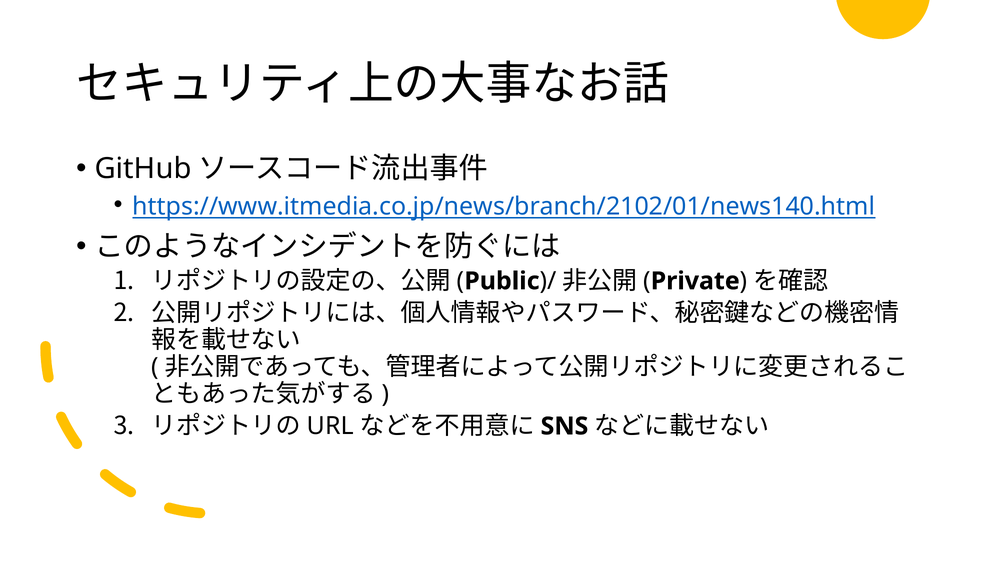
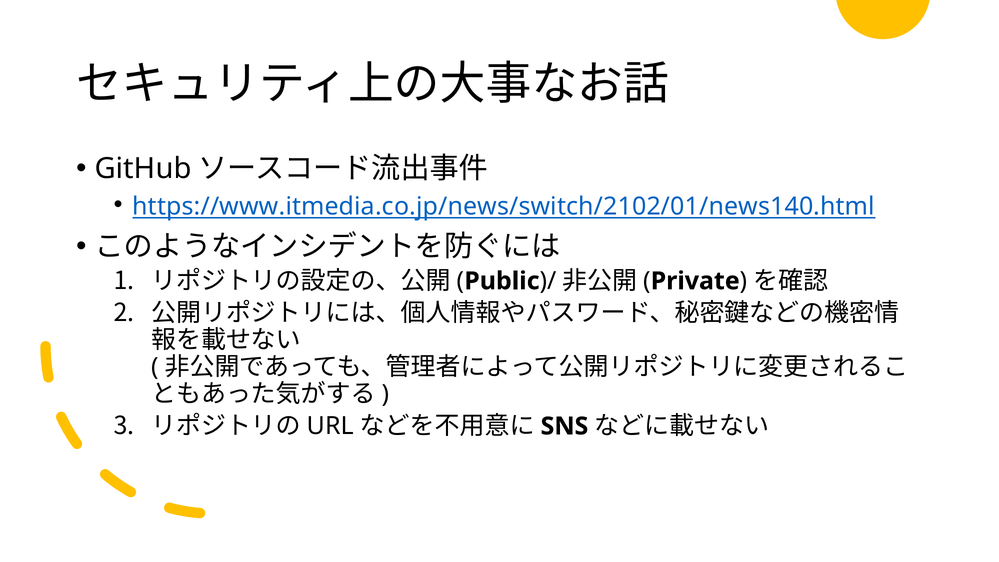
https://www.itmedia.co.jp/news/branch/2102/01/news140.html: https://www.itmedia.co.jp/news/branch/2102/01/news140.html -> https://www.itmedia.co.jp/news/switch/2102/01/news140.html
